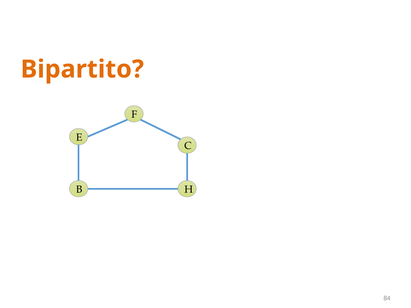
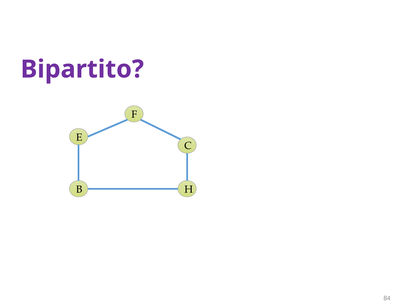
Bipartito colour: orange -> purple
